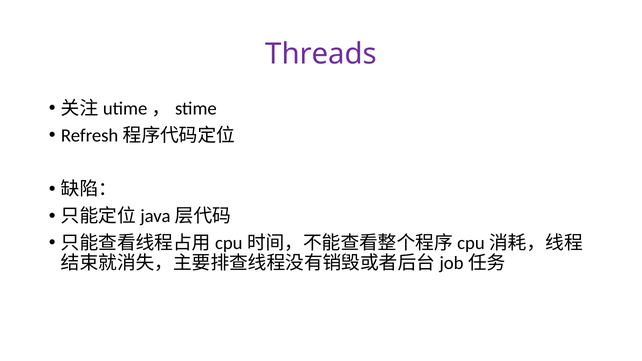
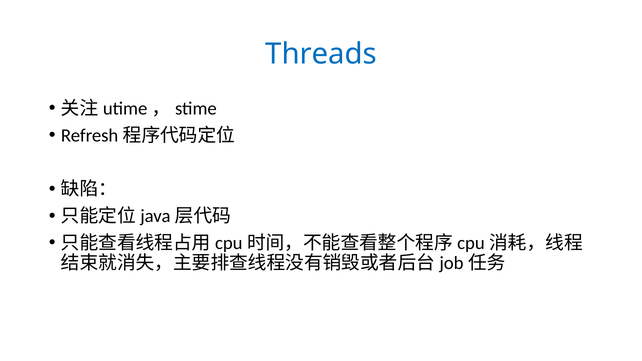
Threads colour: purple -> blue
